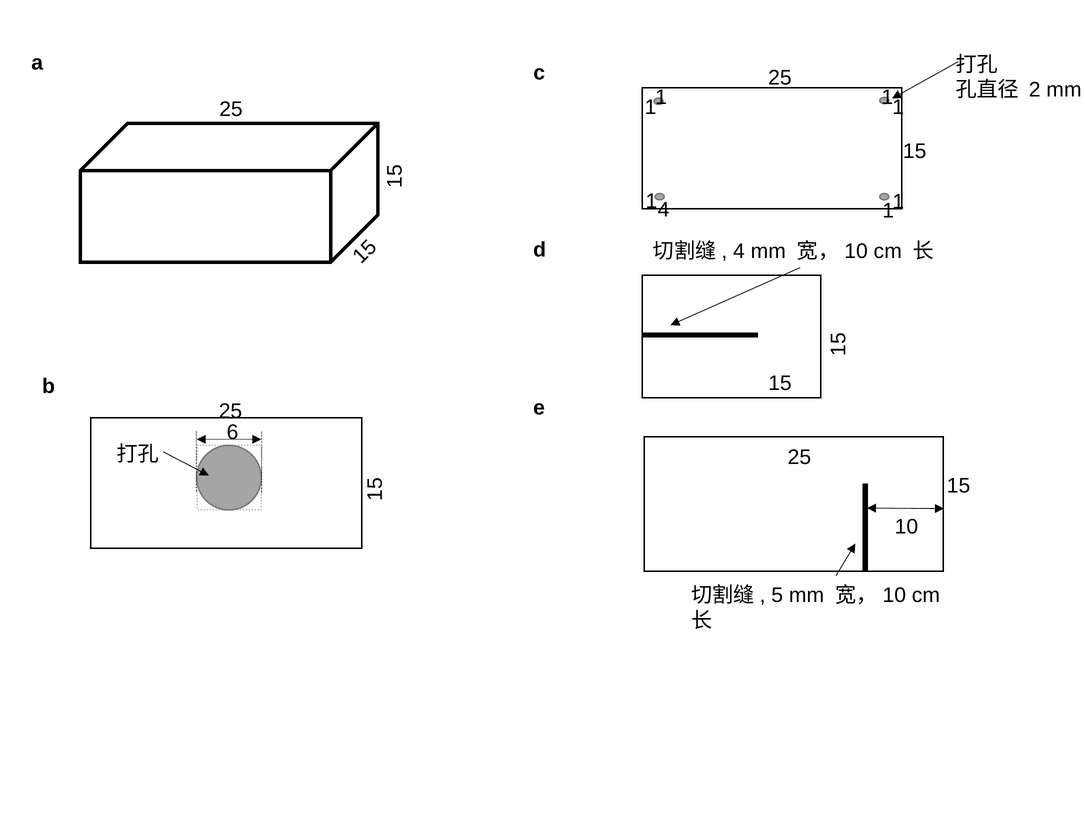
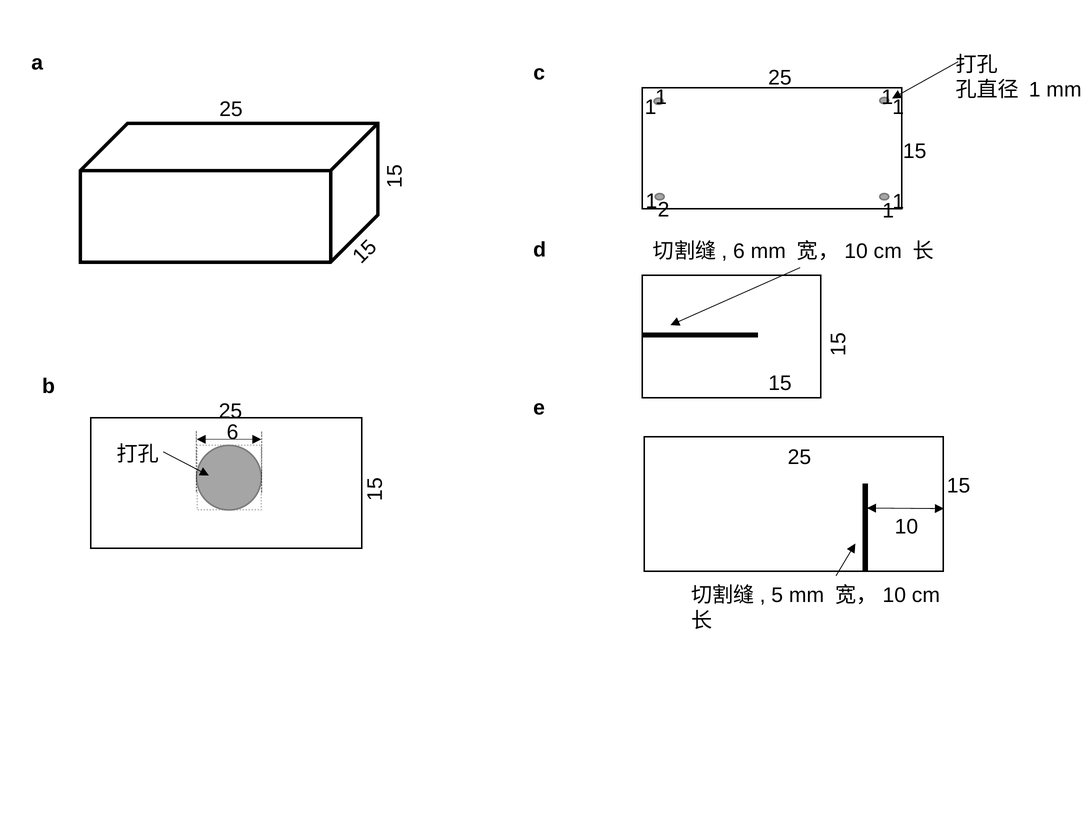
2 at (1035, 90): 2 -> 1
1 4: 4 -> 2
4 at (739, 251): 4 -> 6
